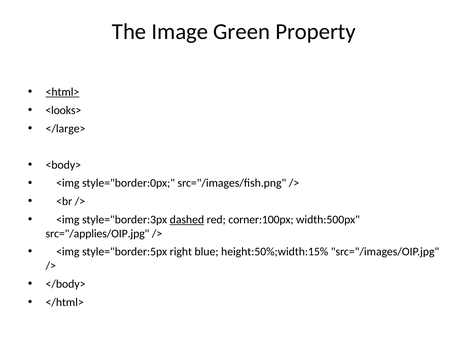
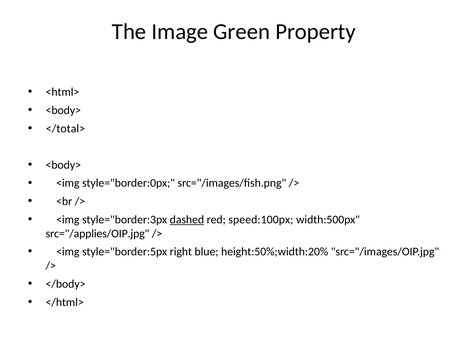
<html> underline: present -> none
<looks> at (63, 110): <looks> -> <body>
</large>: </large> -> </total>
corner:100px: corner:100px -> speed:100px
height:50%;width:15%: height:50%;width:15% -> height:50%;width:20%
